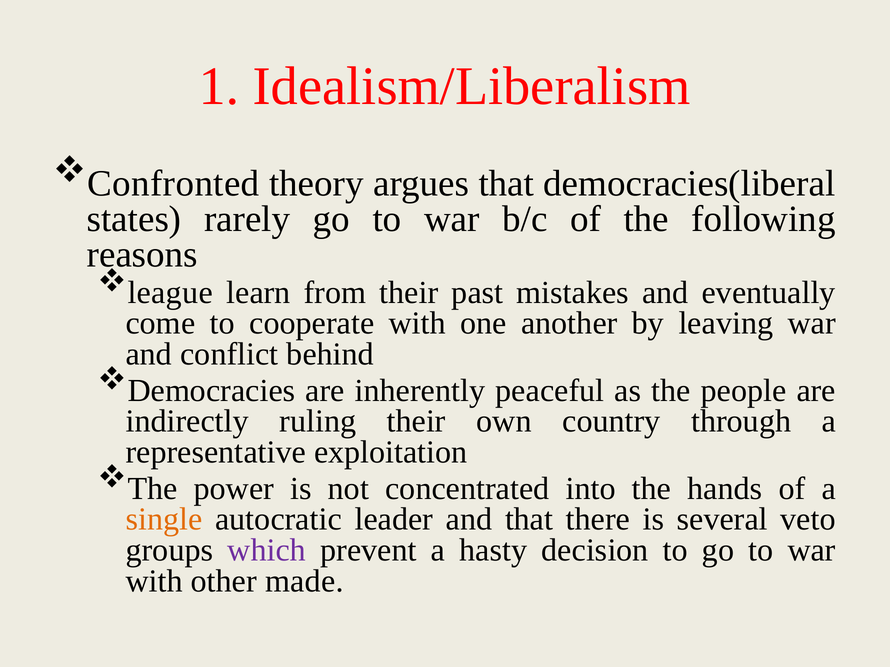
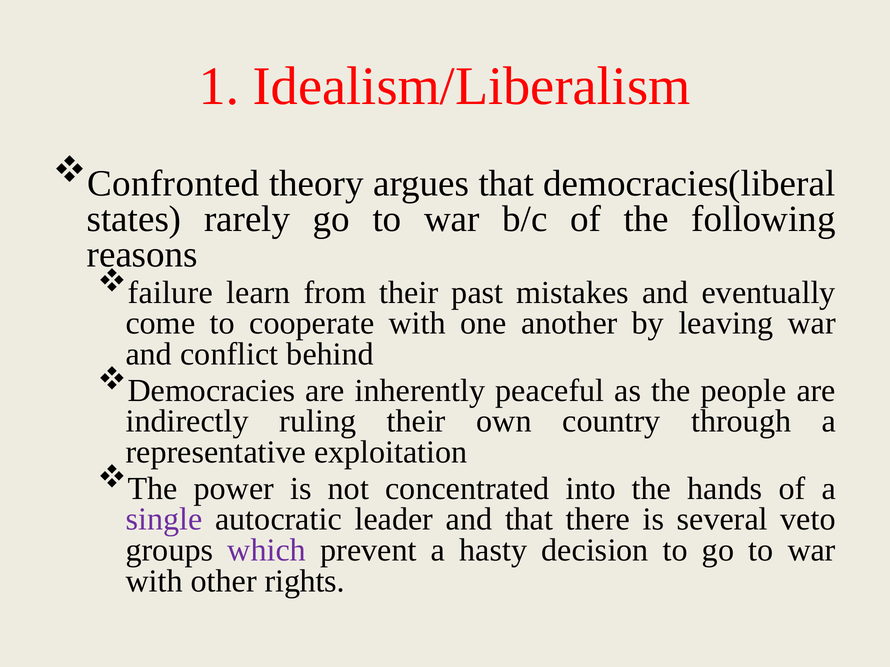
league: league -> failure
single colour: orange -> purple
made: made -> rights
